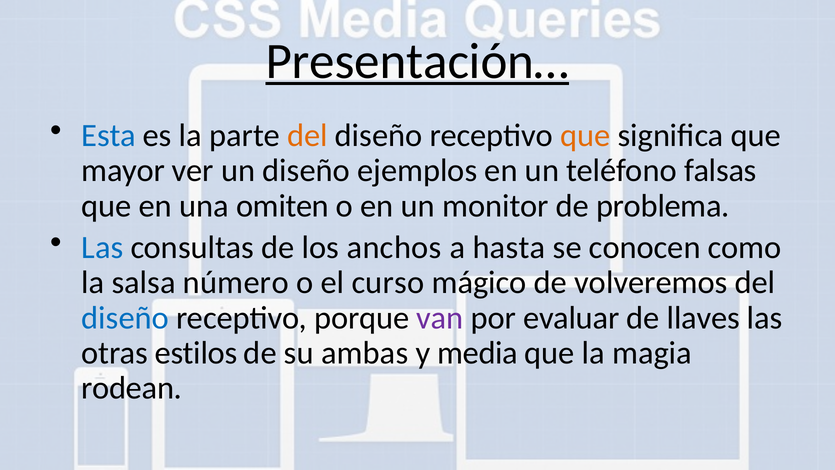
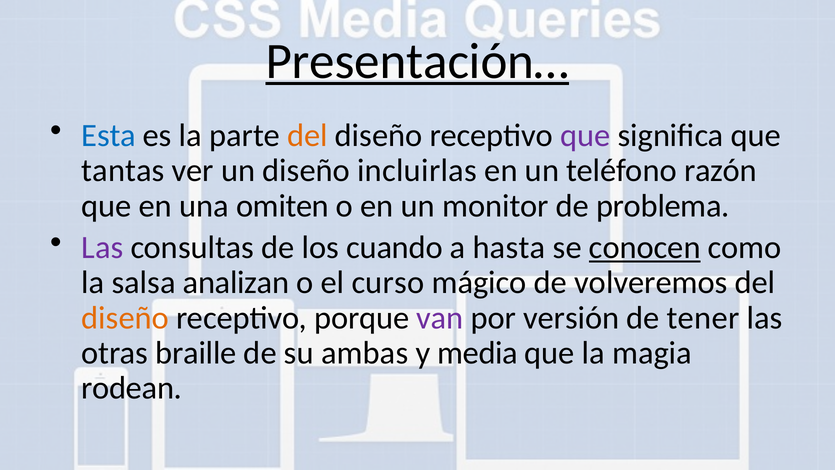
que at (585, 136) colour: orange -> purple
mayor: mayor -> tantas
ejemplos: ejemplos -> incluirlas
falsas: falsas -> razón
Las at (102, 247) colour: blue -> purple
anchos: anchos -> cuando
conocen underline: none -> present
número: número -> analizan
diseño at (125, 318) colour: blue -> orange
evaluar: evaluar -> versión
llaves: llaves -> tener
estilos: estilos -> braille
